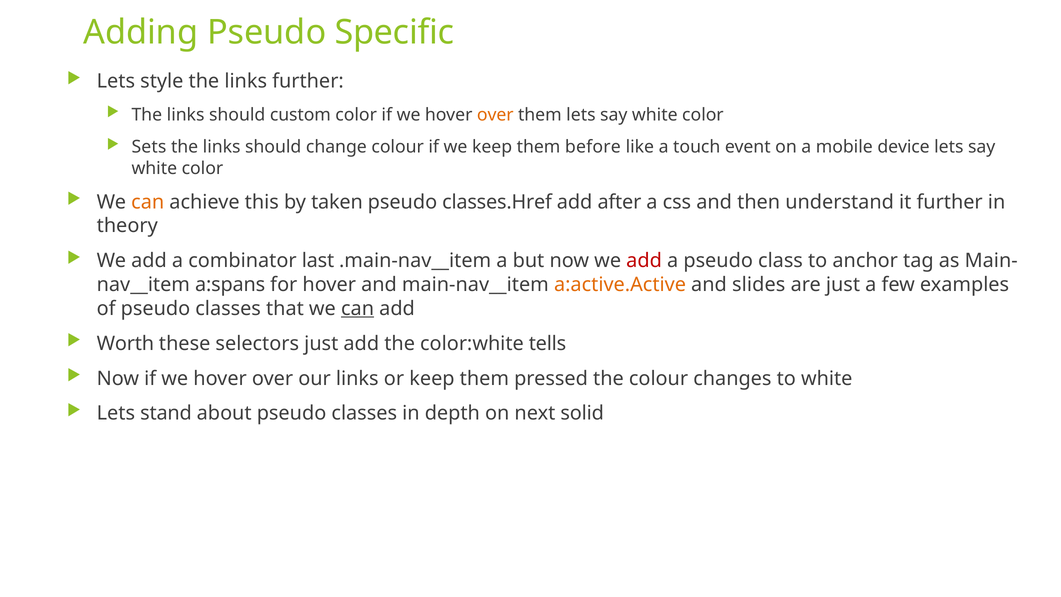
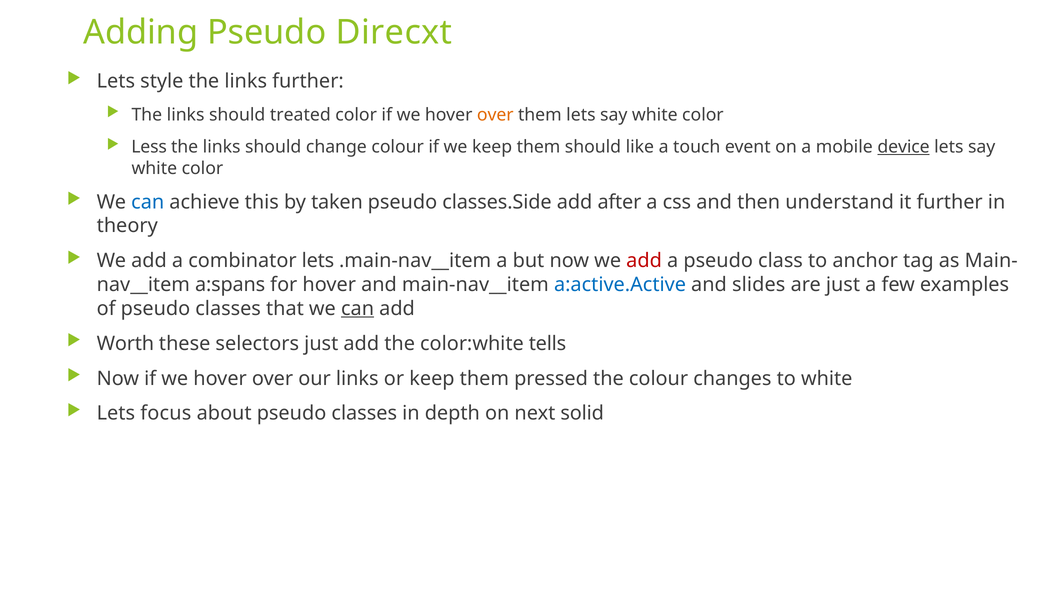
Specific: Specific -> Direcxt
custom: custom -> treated
Sets: Sets -> Less
them before: before -> should
device underline: none -> present
can at (148, 202) colour: orange -> blue
classes.Href: classes.Href -> classes.Side
combinator last: last -> lets
a:active.Active colour: orange -> blue
stand: stand -> focus
